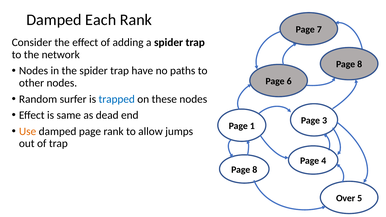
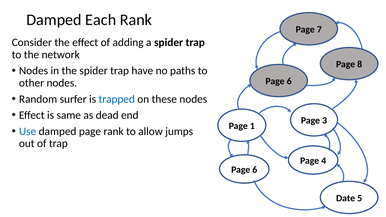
Use colour: orange -> blue
8 at (255, 170): 8 -> 6
Over: Over -> Date
